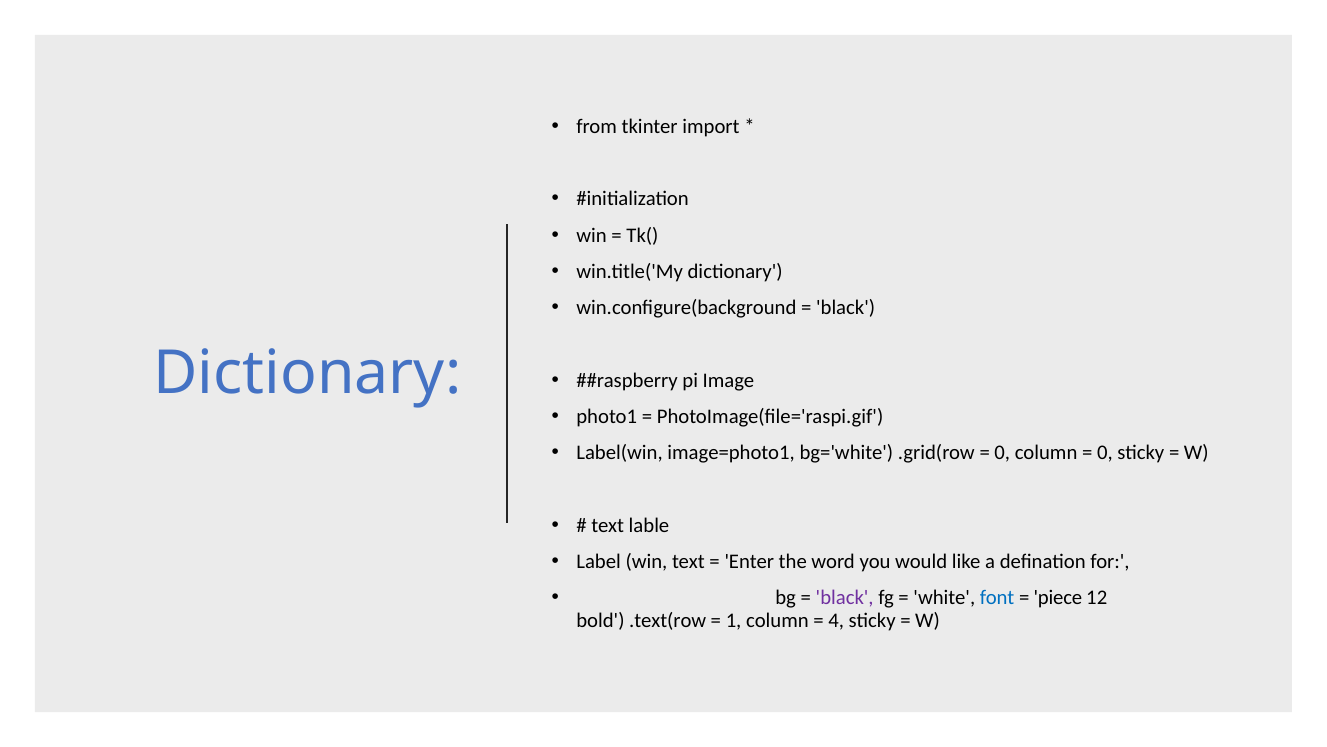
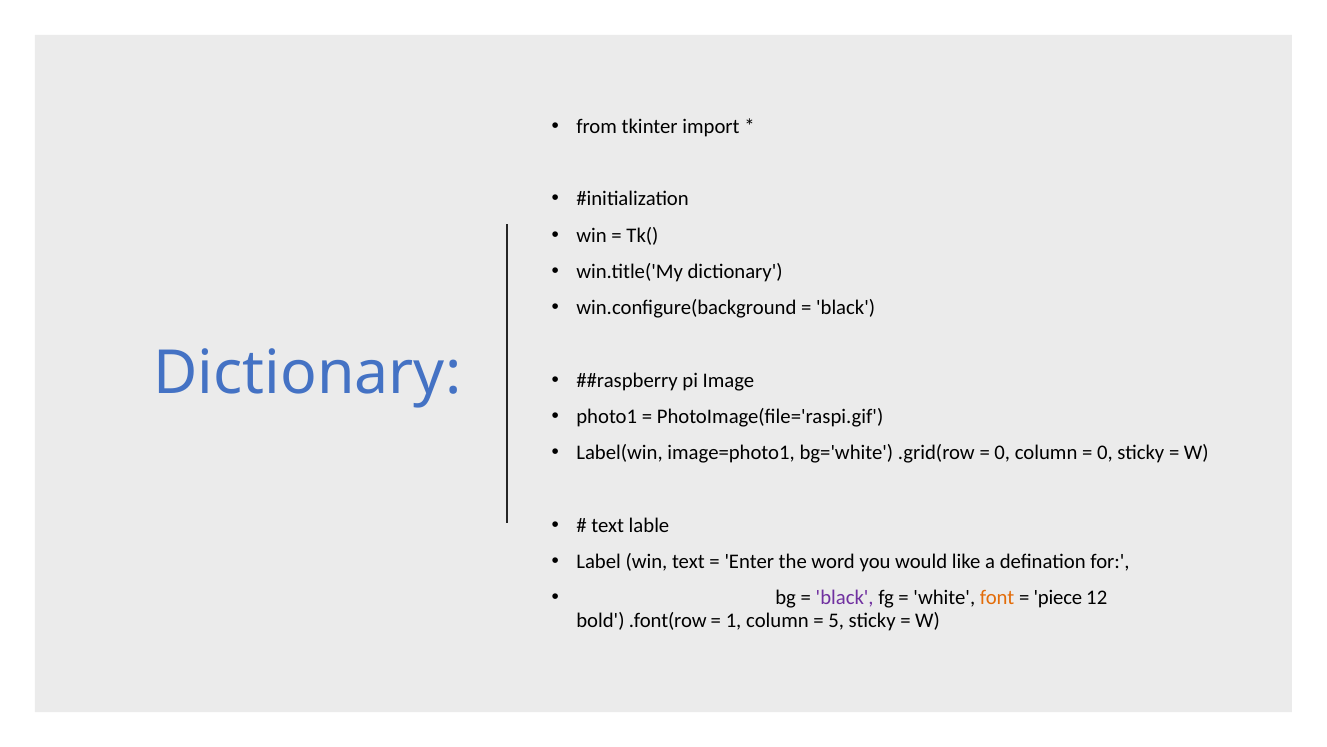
font colour: blue -> orange
.text(row: .text(row -> .font(row
4: 4 -> 5
